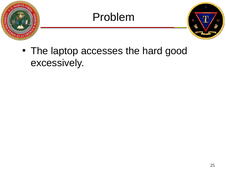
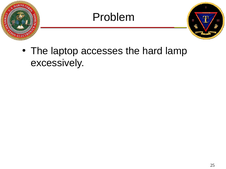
good: good -> lamp
